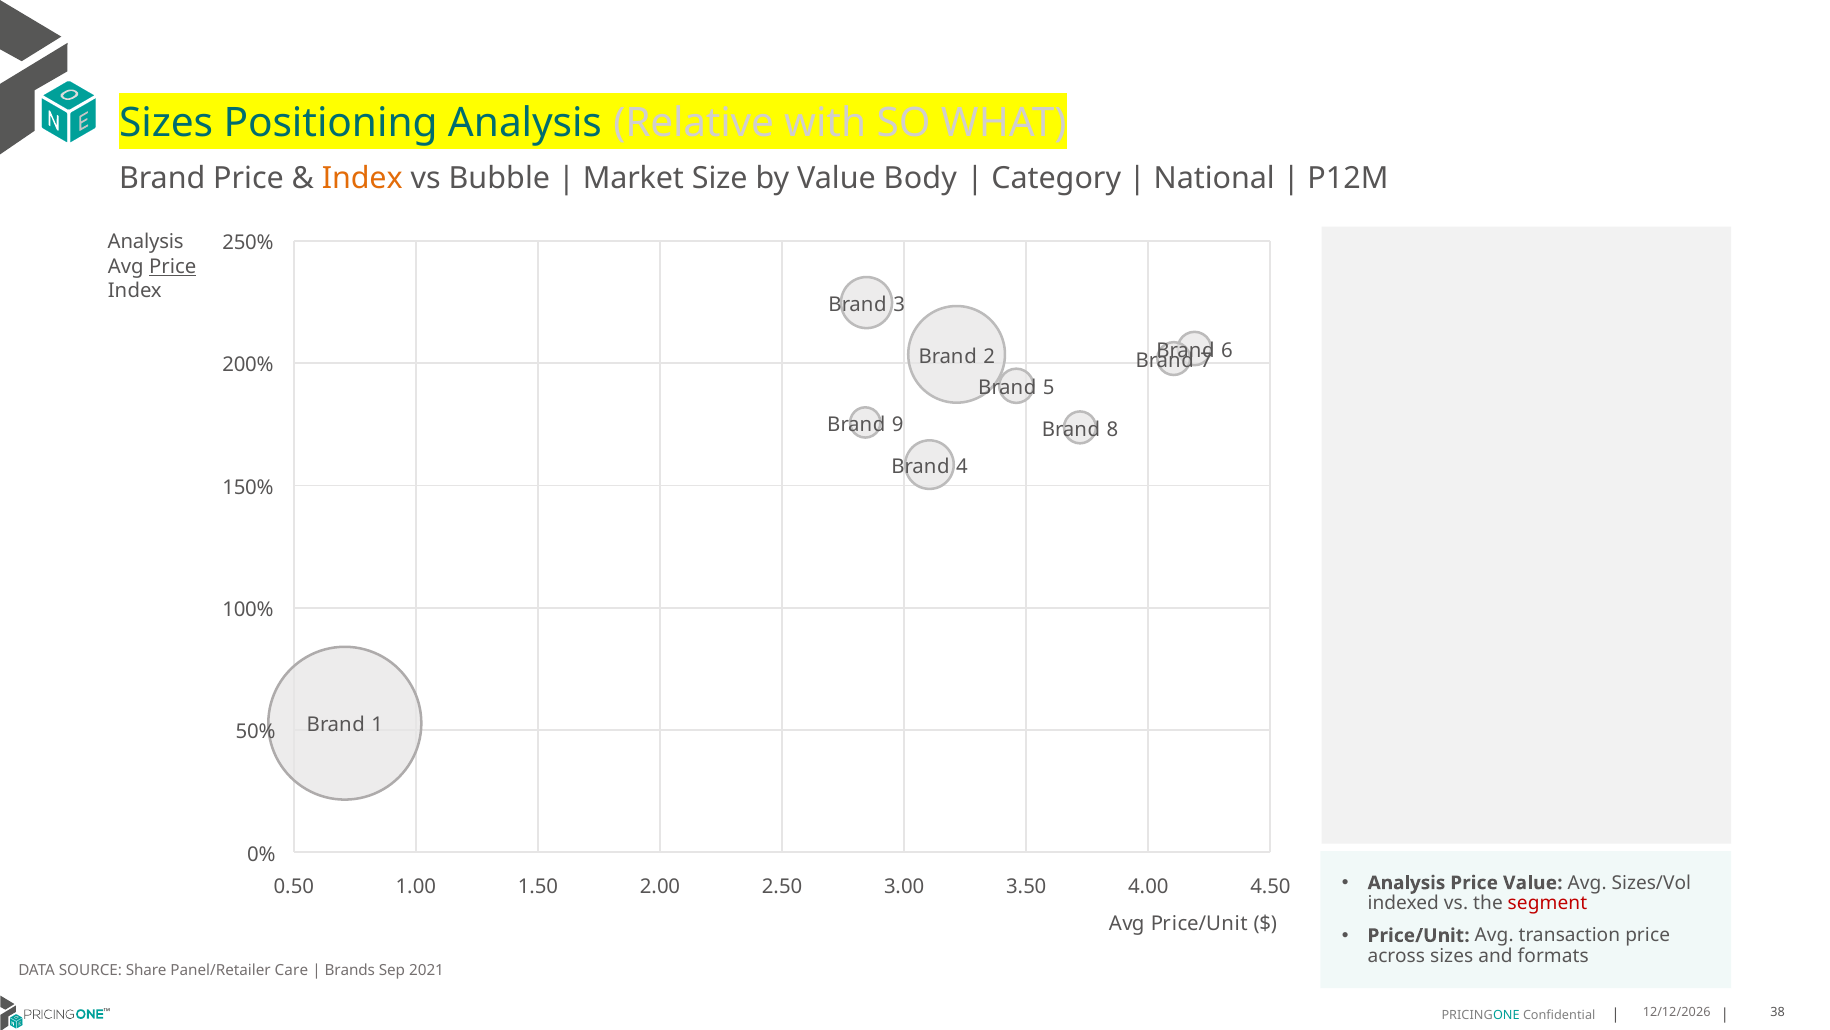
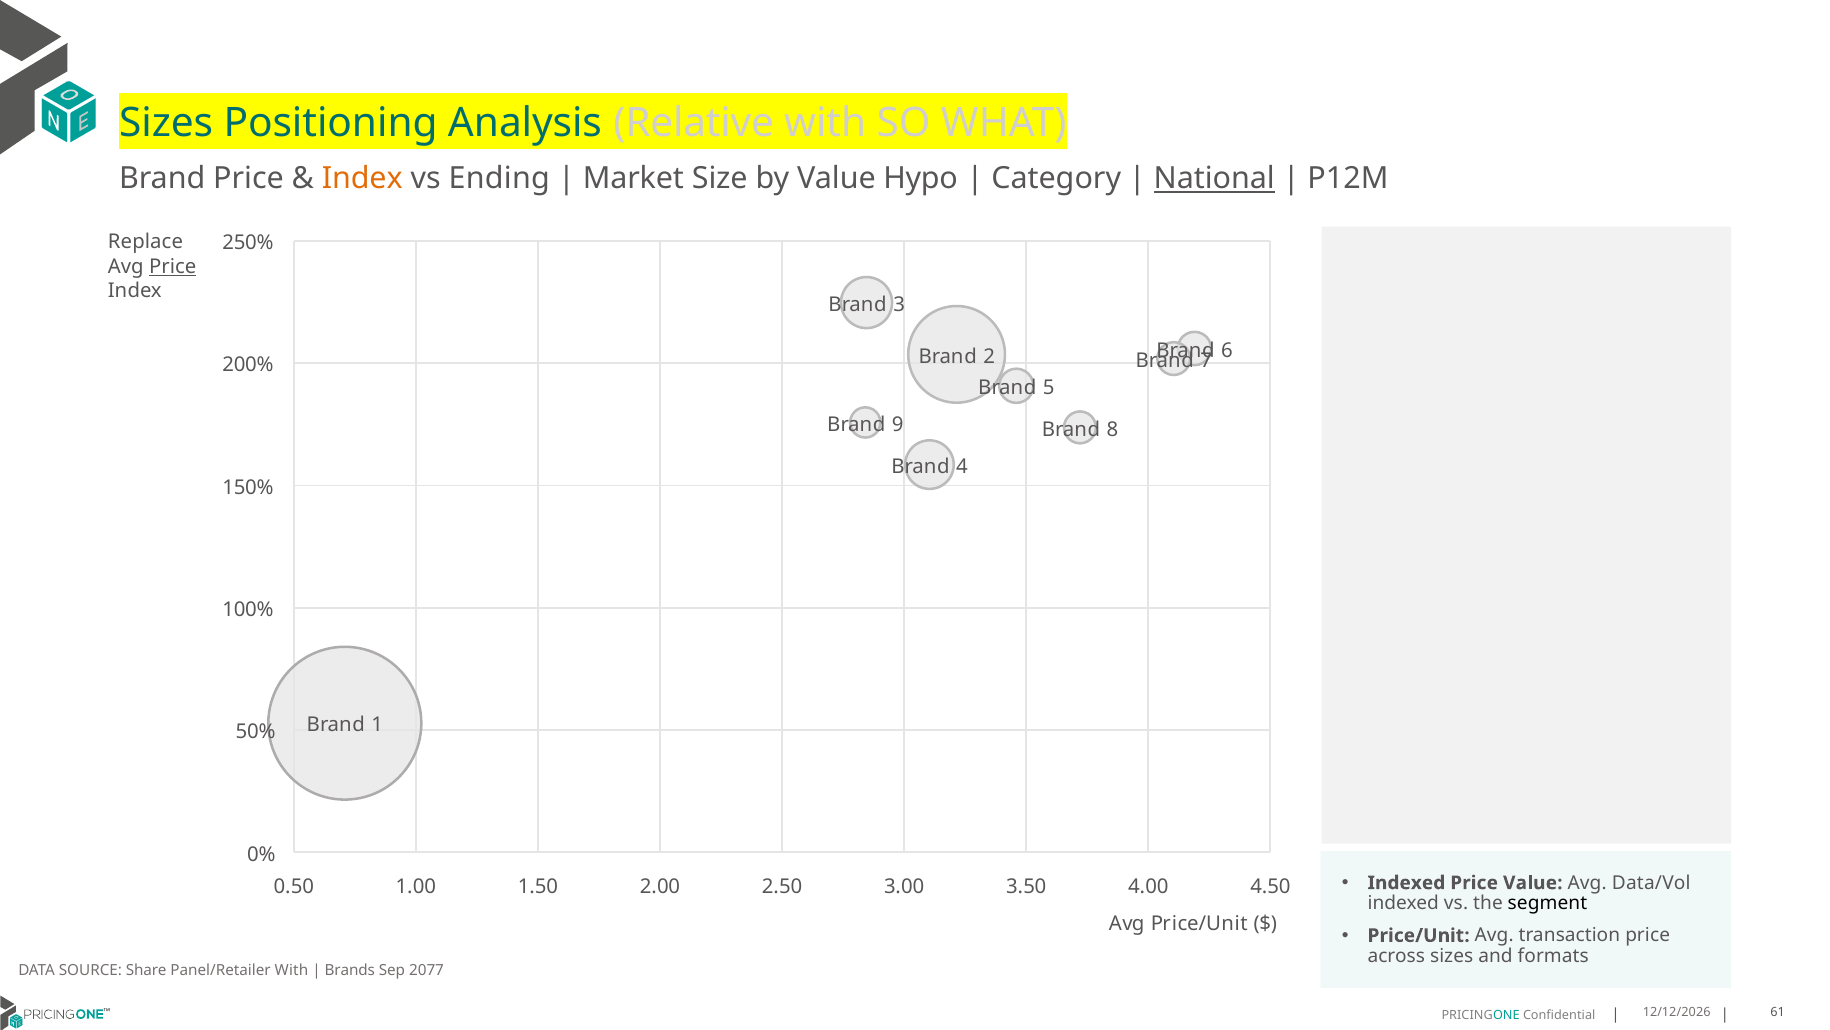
Bubble: Bubble -> Ending
Body: Body -> Hypo
National underline: none -> present
Analysis at (146, 242): Analysis -> Replace
Analysis at (1406, 882): Analysis -> Indexed
Sizes/Vol: Sizes/Vol -> Data/Vol
segment colour: red -> black
Panel/Retailer Care: Care -> With
2021: 2021 -> 2077
38: 38 -> 61
